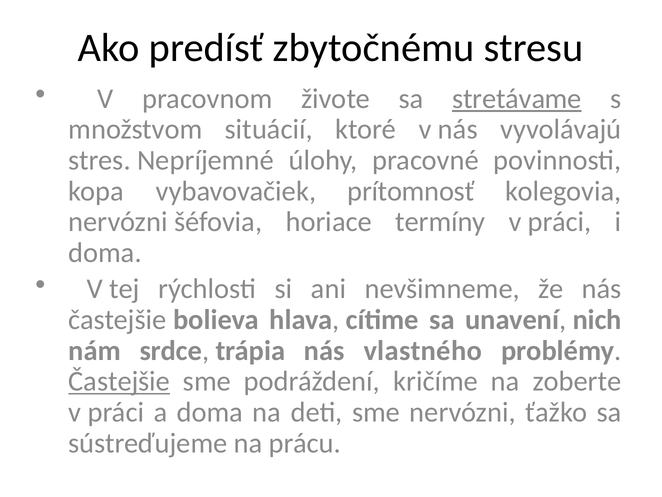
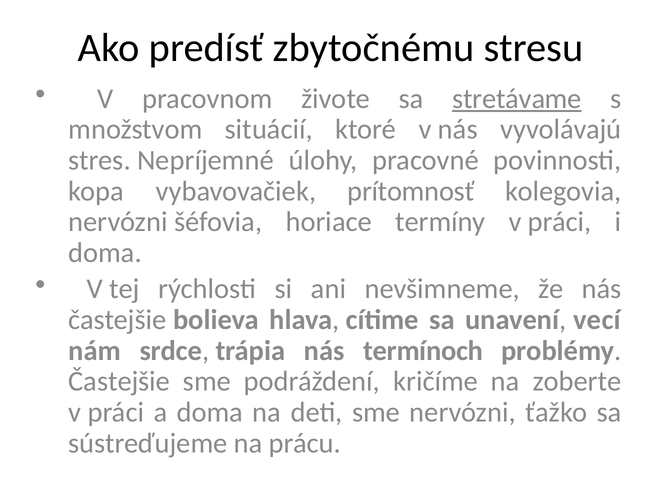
nich: nich -> vecí
vlastného: vlastného -> termínoch
Častejšie at (119, 381) underline: present -> none
